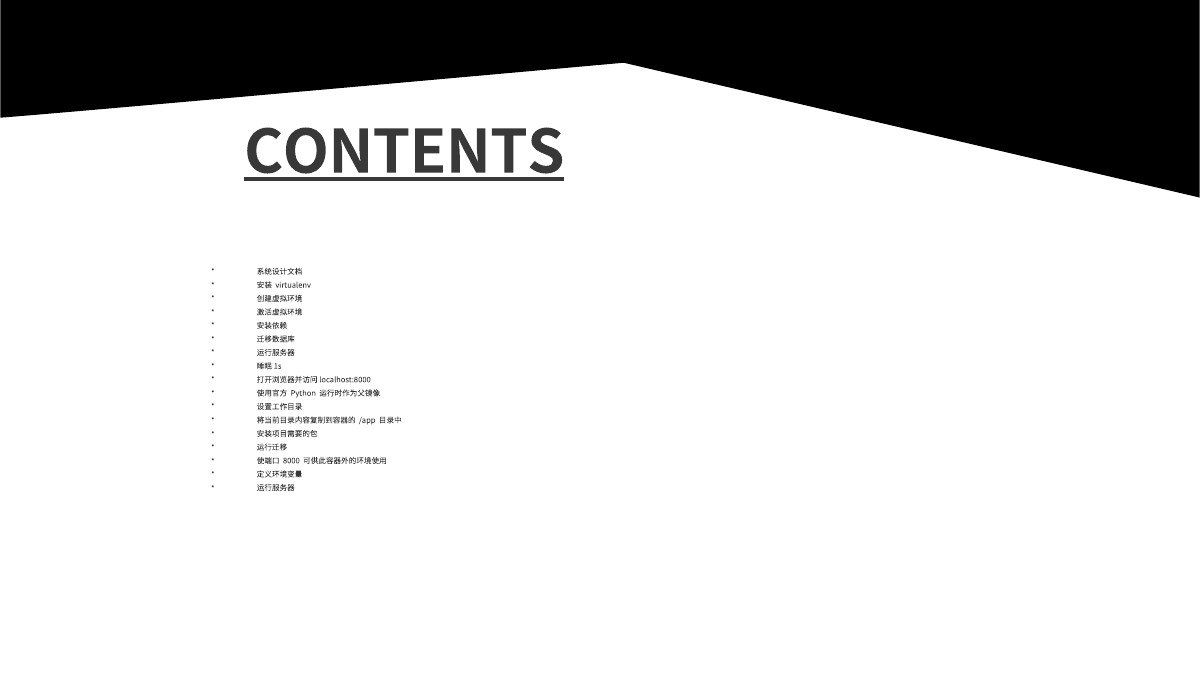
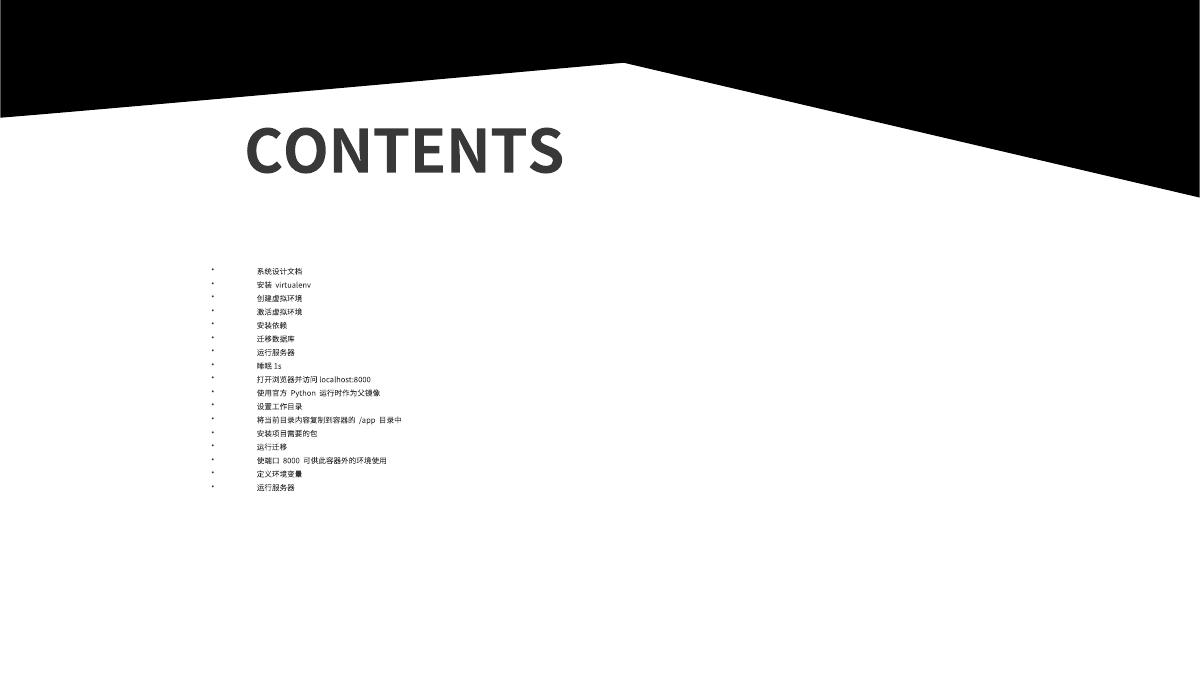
CONTENTS underline: present -> none
